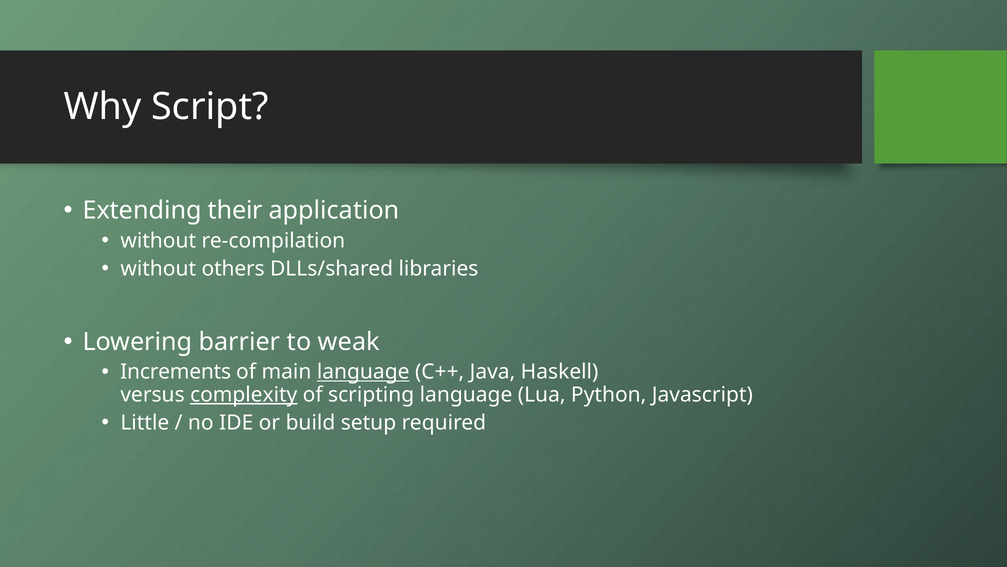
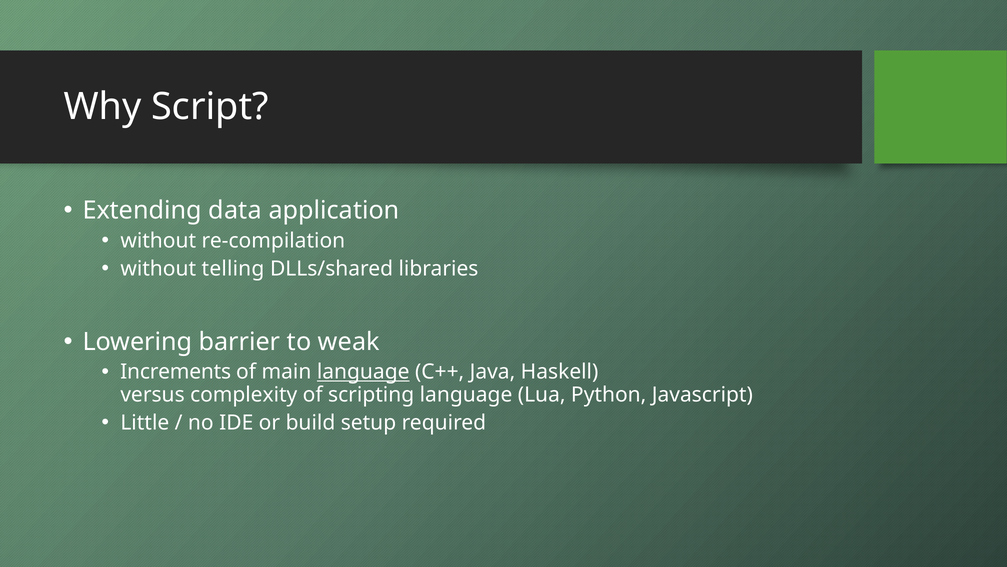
their: their -> data
others: others -> telling
complexity underline: present -> none
